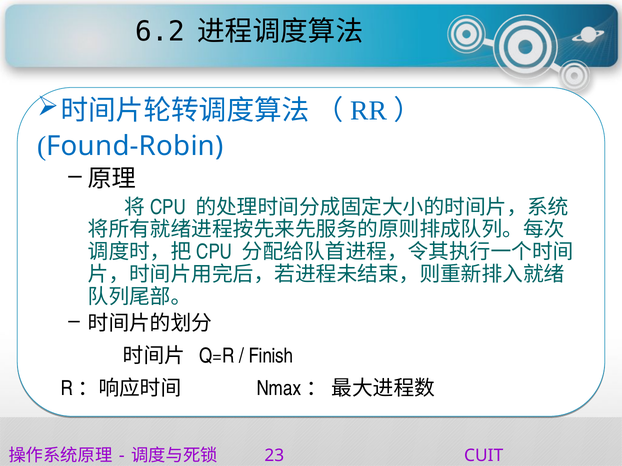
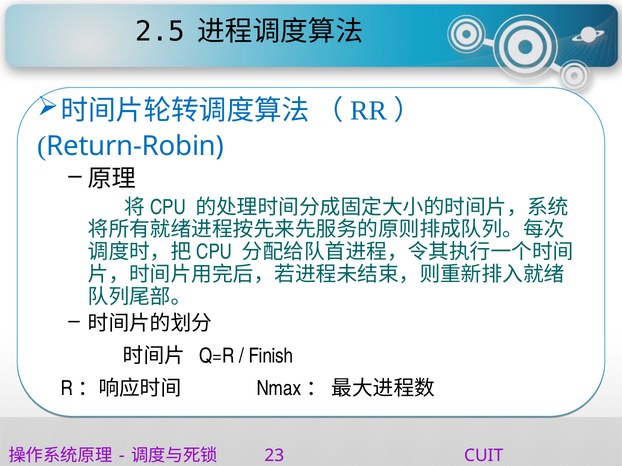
6.2: 6.2 -> 2.5
Found-Robin: Found-Robin -> Return-Robin
